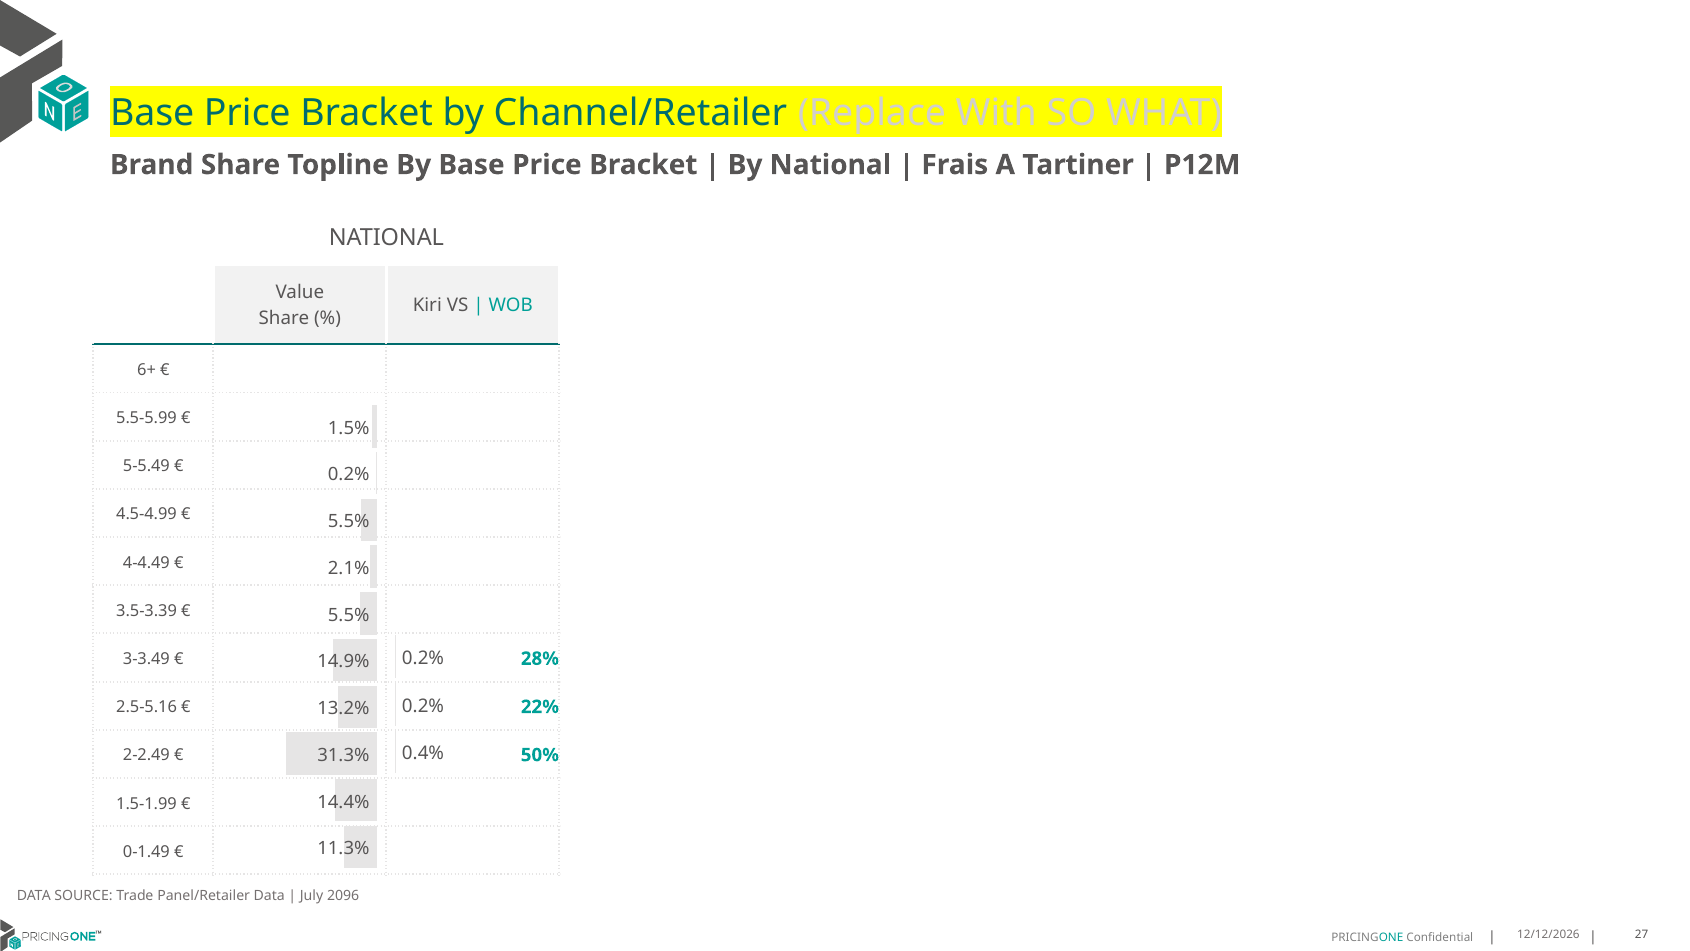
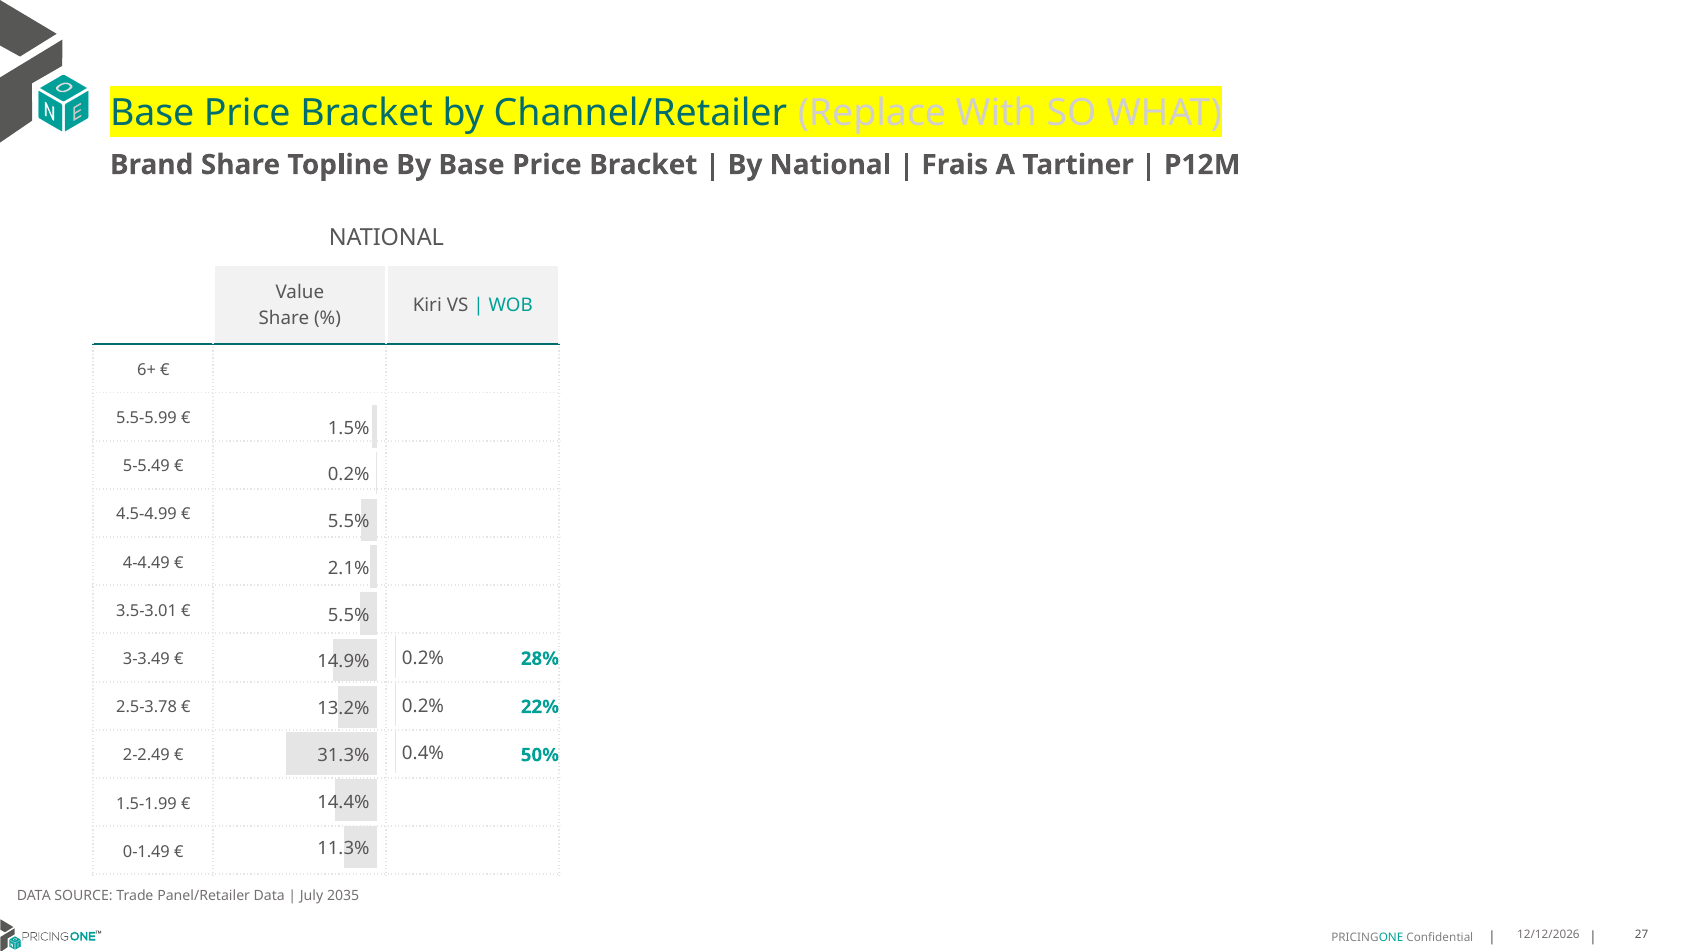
3.5-3.39: 3.5-3.39 -> 3.5-3.01
2.5-5.16: 2.5-5.16 -> 2.5-3.78
2096: 2096 -> 2035
